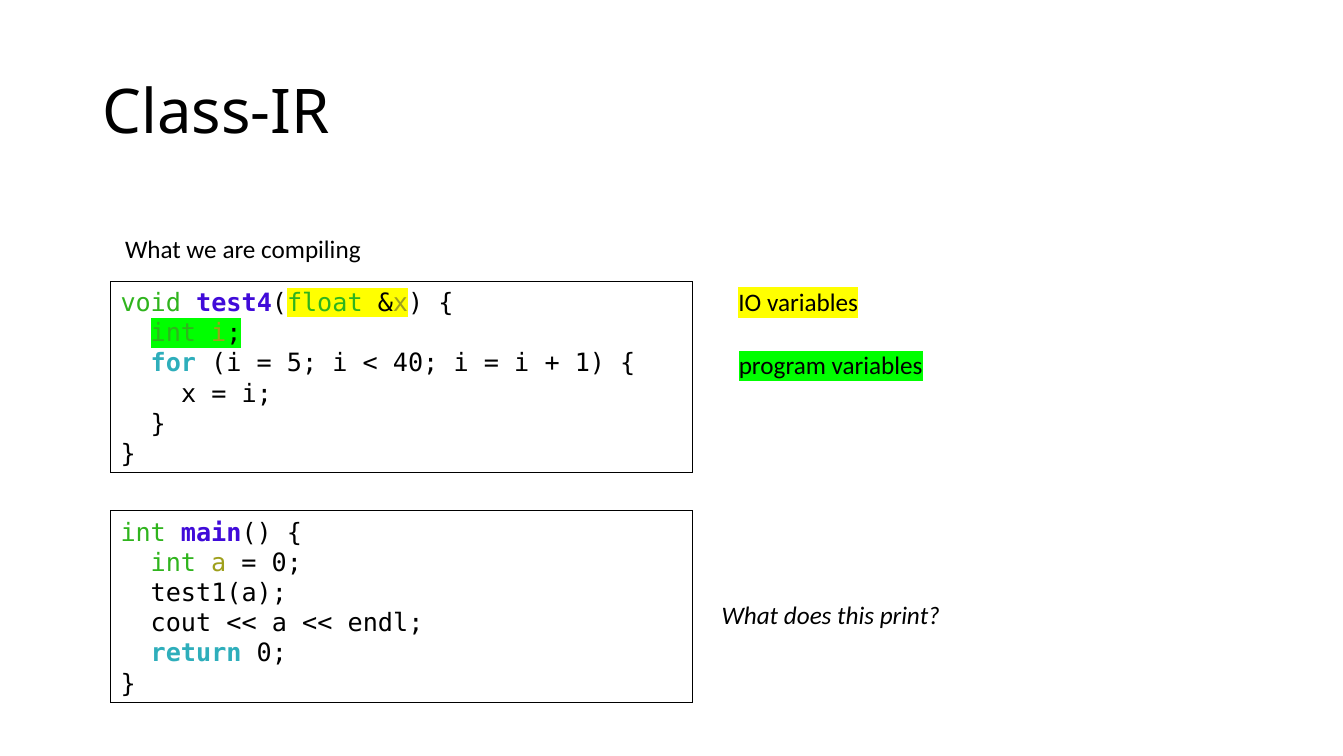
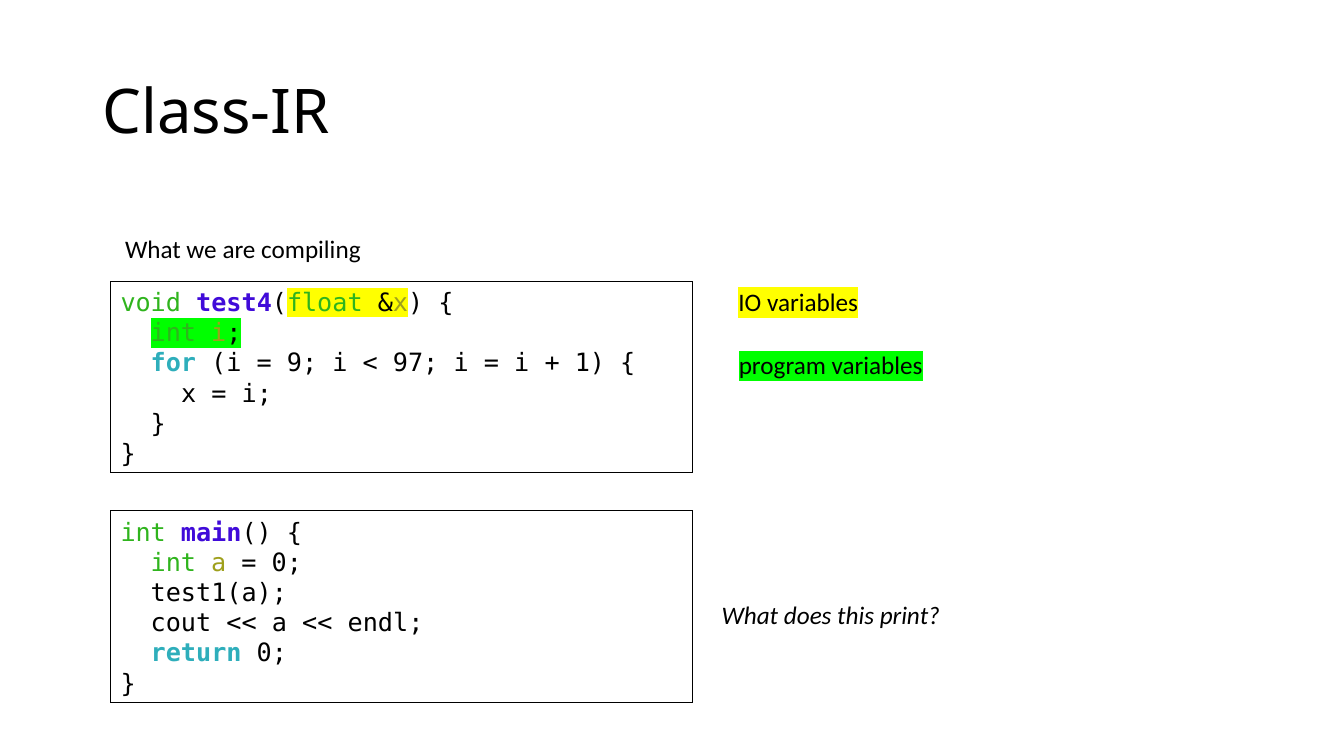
5: 5 -> 9
40: 40 -> 97
